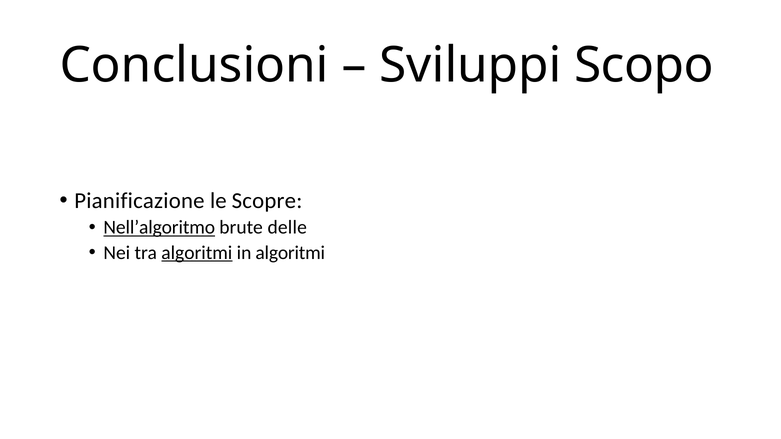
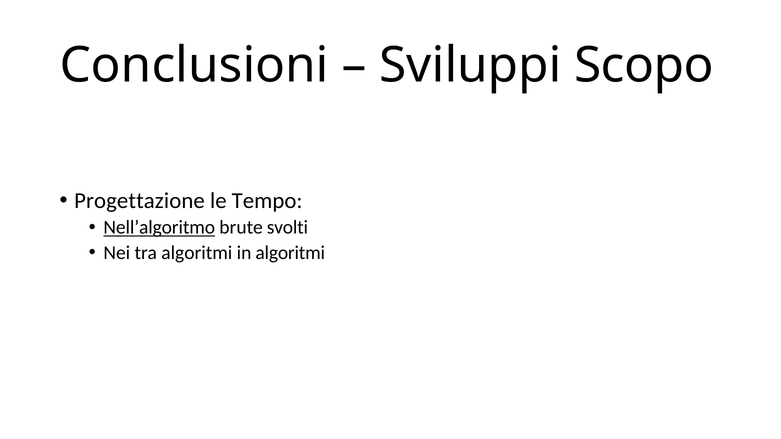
Pianificazione: Pianificazione -> Progettazione
Scopre: Scopre -> Tempo
delle: delle -> svolti
algoritmi at (197, 253) underline: present -> none
